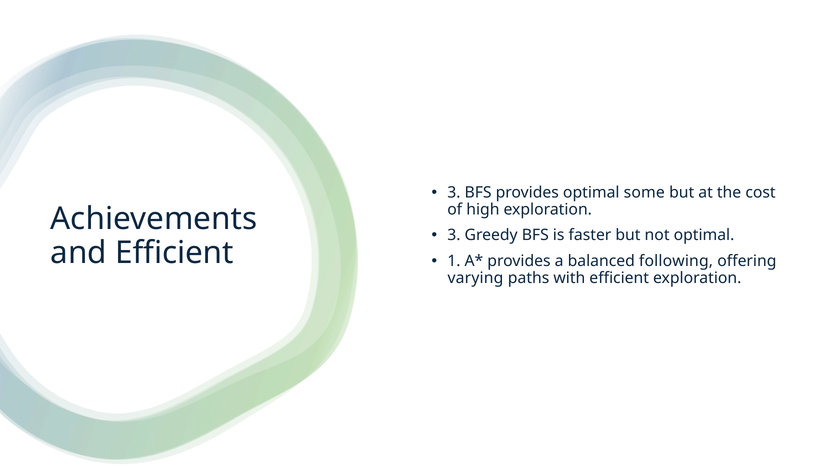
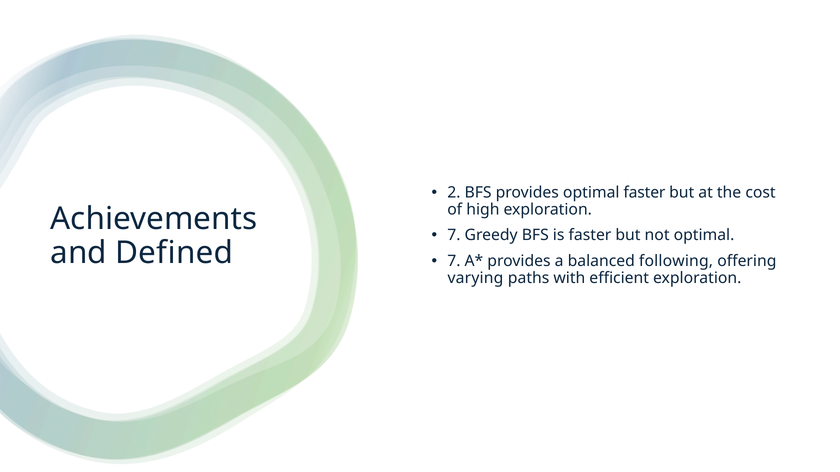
3 at (454, 193): 3 -> 2
optimal some: some -> faster
3 at (454, 236): 3 -> 7
and Efficient: Efficient -> Defined
1 at (454, 261): 1 -> 7
